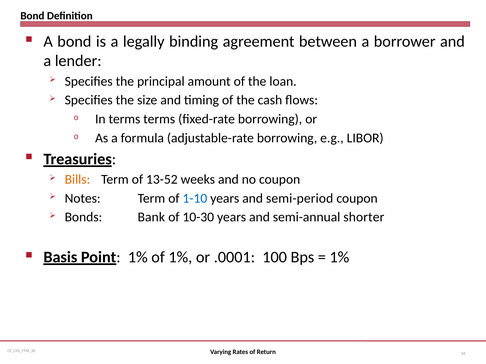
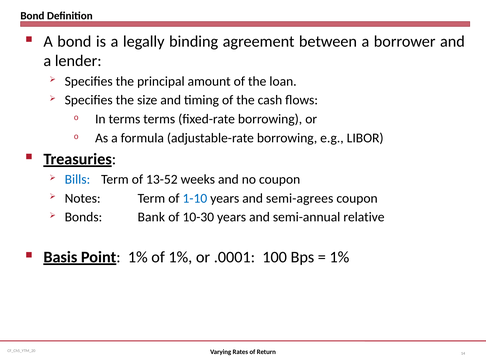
Bills colour: orange -> blue
semi-period: semi-period -> semi-agrees
shorter: shorter -> relative
